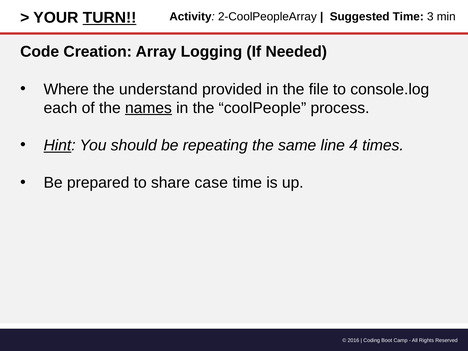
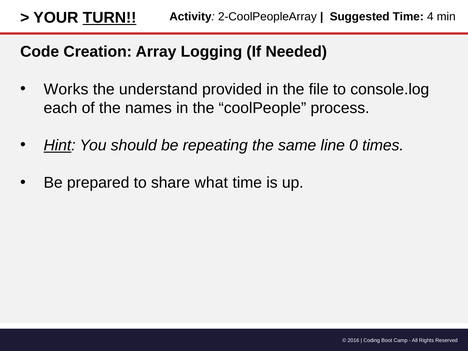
3: 3 -> 4
Where: Where -> Works
names underline: present -> none
4: 4 -> 0
case: case -> what
